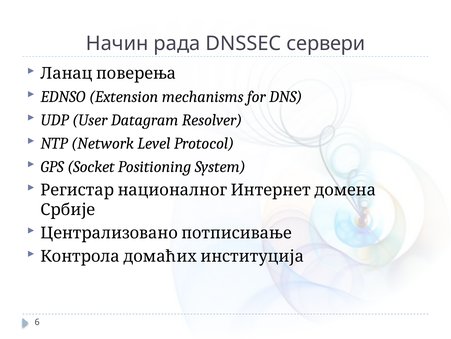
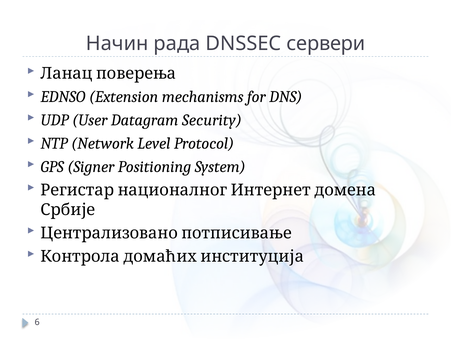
Resolver: Resolver -> Security
Socket: Socket -> Signer
